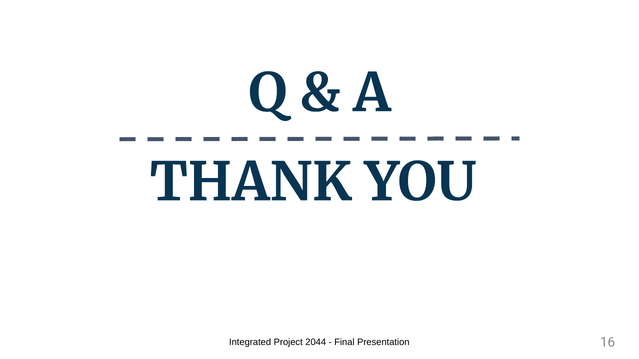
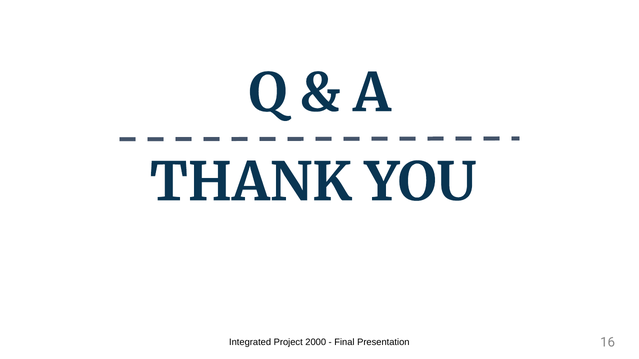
2044: 2044 -> 2000
